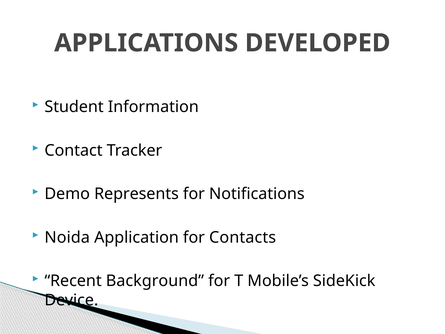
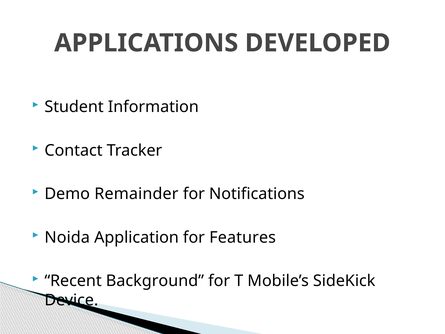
Represents: Represents -> Remainder
Contacts: Contacts -> Features
